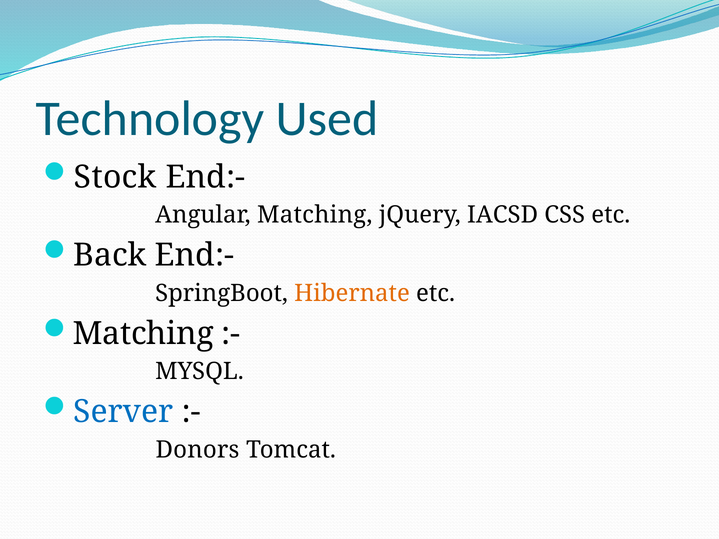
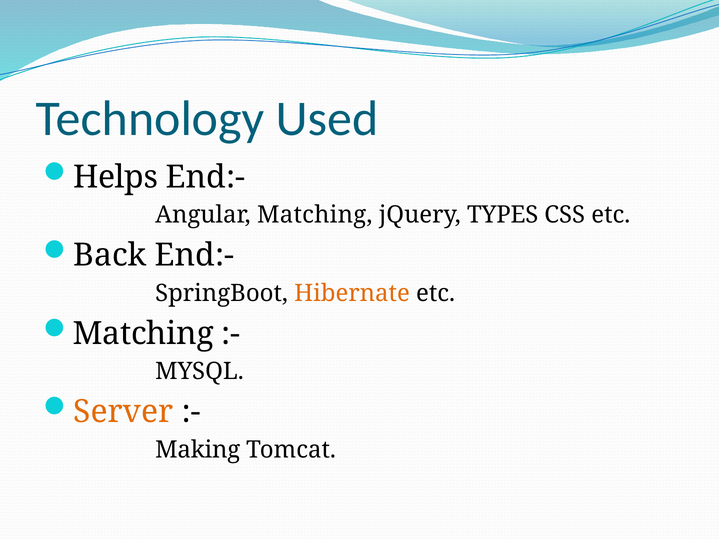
Stock: Stock -> Helps
IACSD: IACSD -> TYPES
Server colour: blue -> orange
Donors: Donors -> Making
